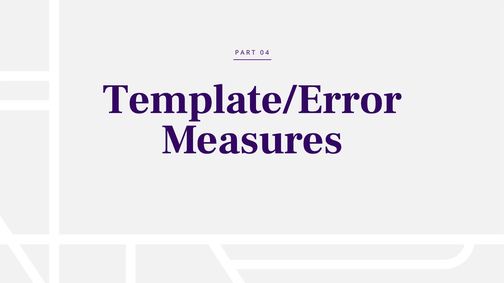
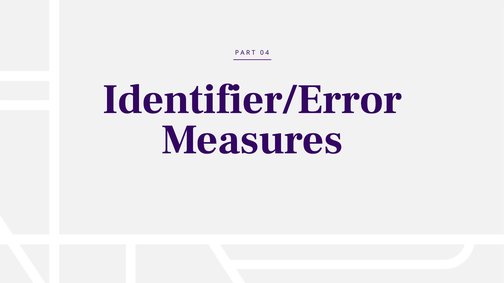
Template/Error: Template/Error -> Identifier/Error
